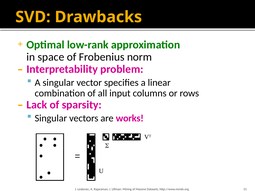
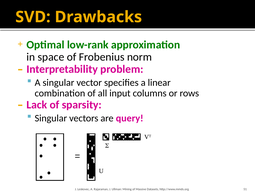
works: works -> query
